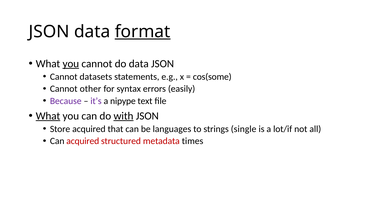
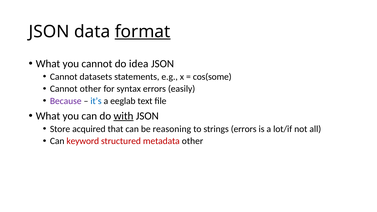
you at (71, 64) underline: present -> none
do data: data -> idea
it’s colour: purple -> blue
nipype: nipype -> eeglab
What at (48, 116) underline: present -> none
languages: languages -> reasoning
strings single: single -> errors
Can acquired: acquired -> keyword
metadata times: times -> other
